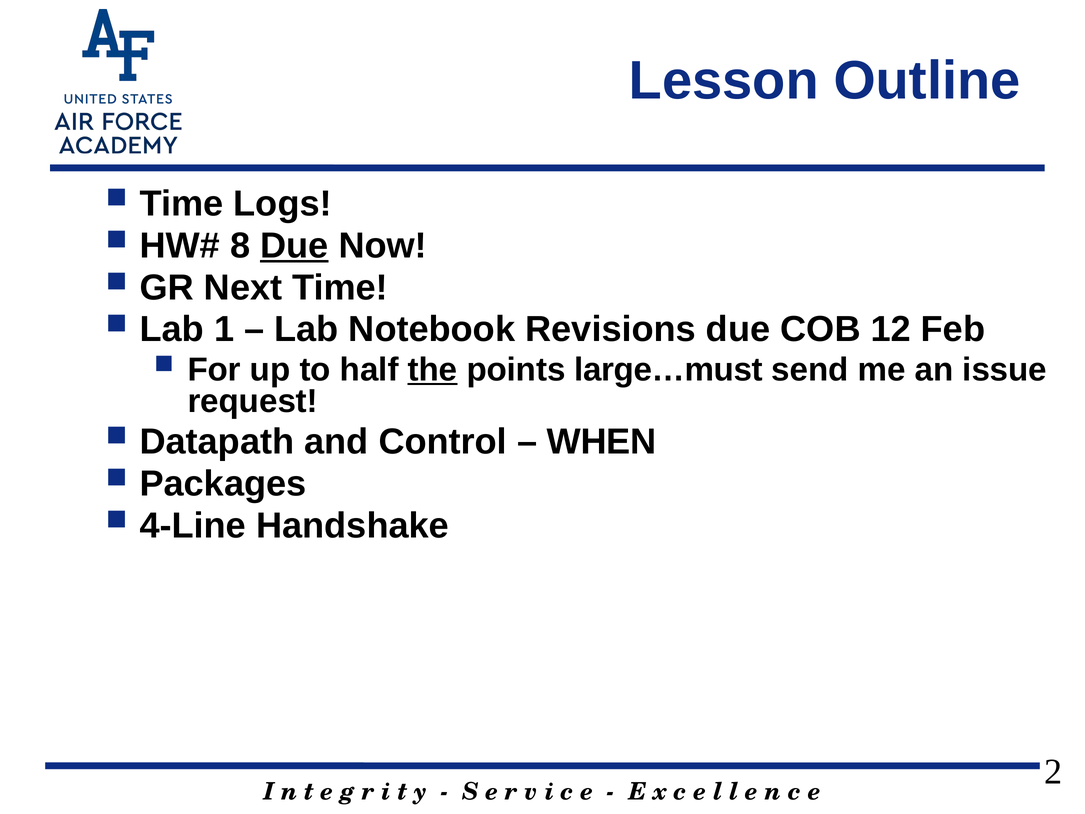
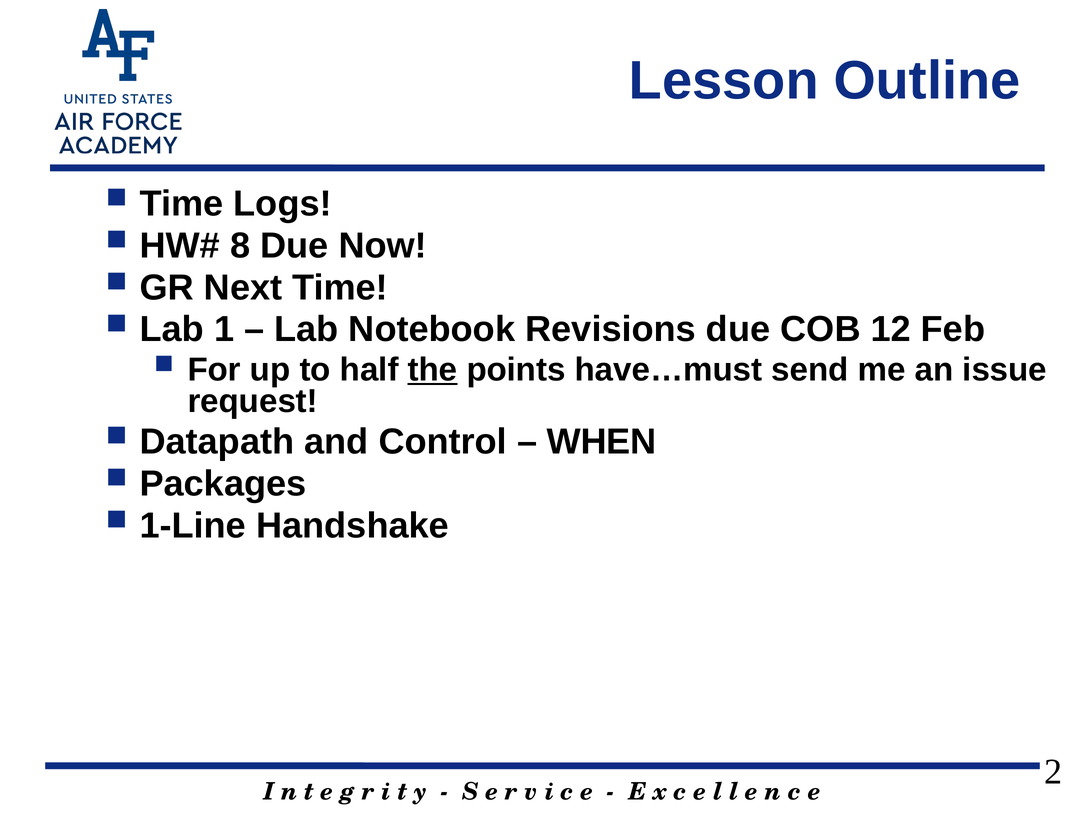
Due at (294, 246) underline: present -> none
large…must: large…must -> have…must
4-Line: 4-Line -> 1-Line
